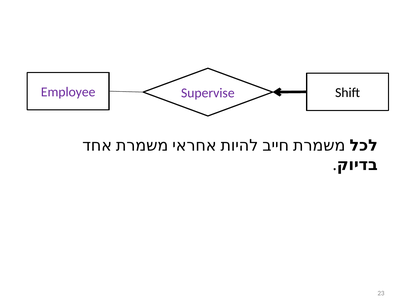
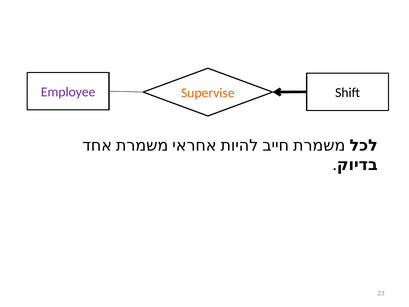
Supervise colour: purple -> orange
